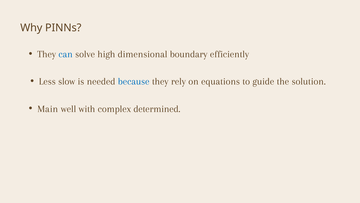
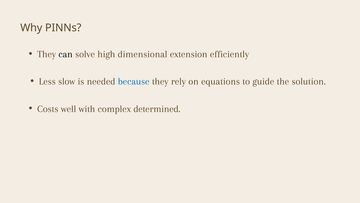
can colour: blue -> black
boundary: boundary -> extension
Main: Main -> Costs
